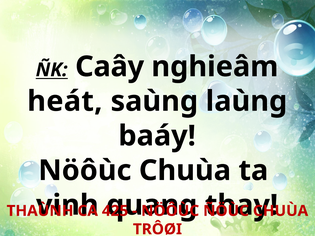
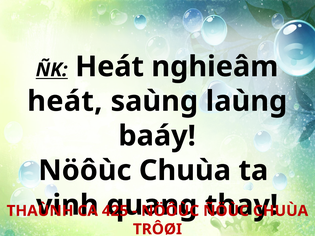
ÑK Caây: Caây -> Heát
